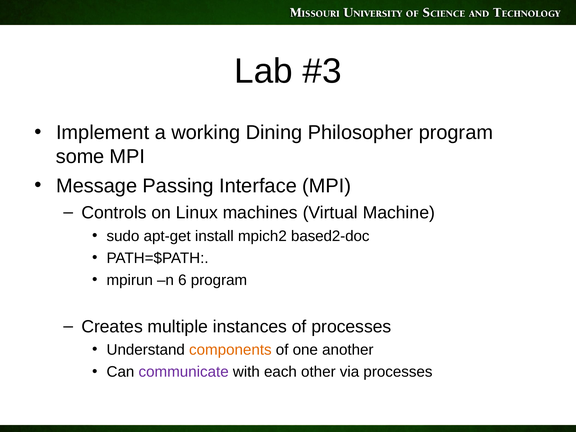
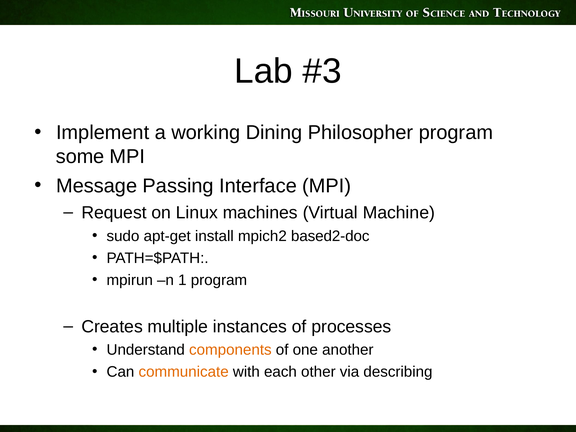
Controls: Controls -> Request
6: 6 -> 1
communicate colour: purple -> orange
via processes: processes -> describing
